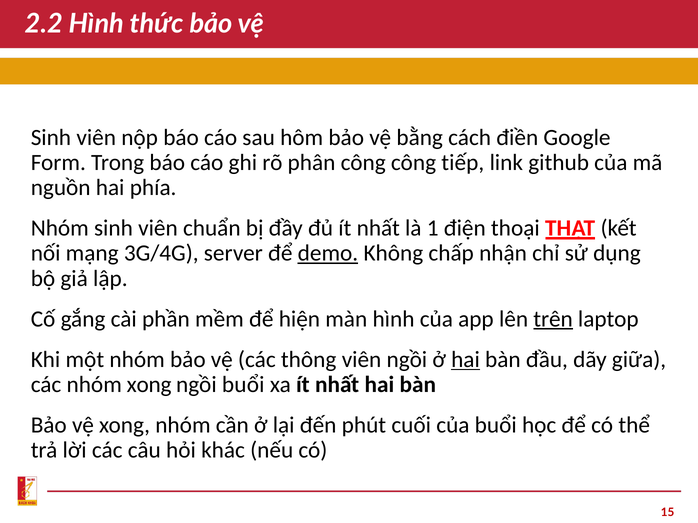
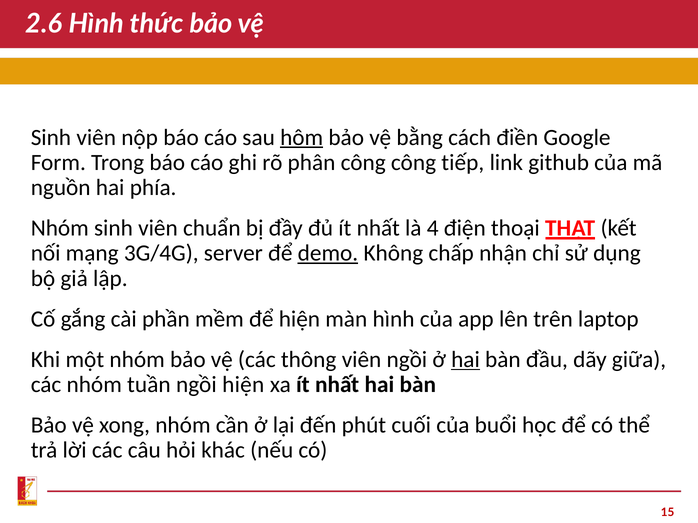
2.2: 2.2 -> 2.6
hôm underline: none -> present
1: 1 -> 4
trên underline: present -> none
nhóm xong: xong -> tuần
ngồi buổi: buổi -> hiện
